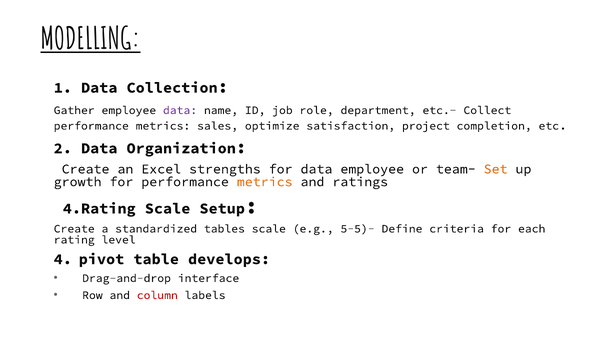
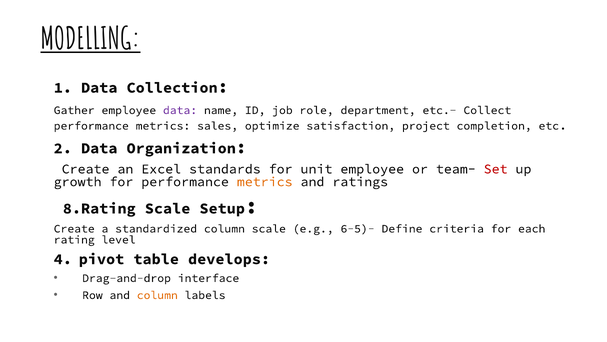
strengths: strengths -> standards
for data: data -> unit
Set colour: orange -> red
4.Rating: 4.Rating -> 8.Rating
standardized tables: tables -> column
5-5)-: 5-5)- -> 6-5)-
column at (157, 295) colour: red -> orange
